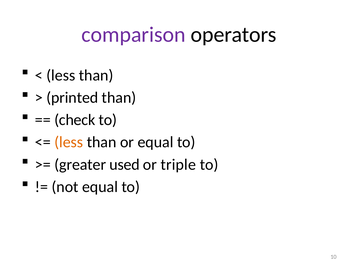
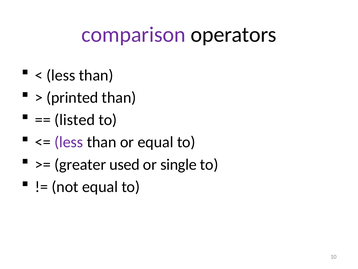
check: check -> listed
less at (69, 142) colour: orange -> purple
triple: triple -> single
